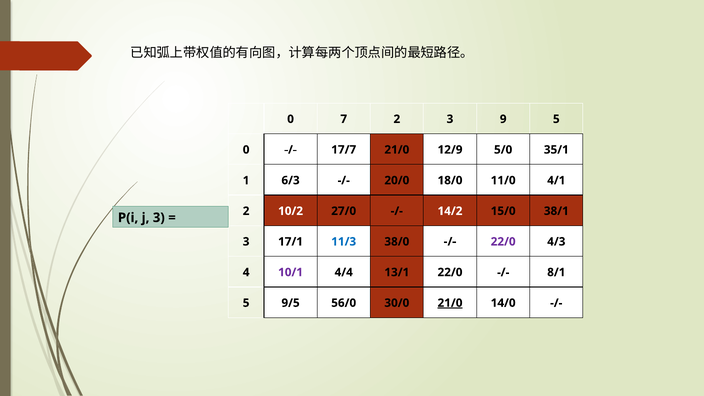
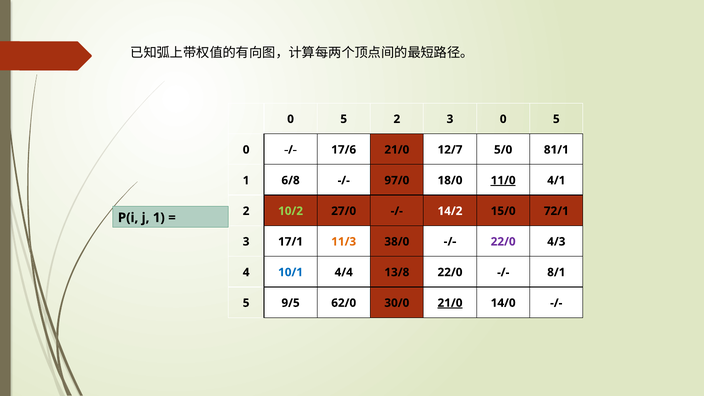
7 at (344, 119): 7 -> 5
3 9: 9 -> 0
17/7: 17/7 -> 17/6
12/9: 12/9 -> 12/7
35/1: 35/1 -> 81/1
6/3: 6/3 -> 6/8
20/0: 20/0 -> 97/0
11/0 underline: none -> present
10/2 colour: white -> light green
38/1: 38/1 -> 72/1
j 3: 3 -> 1
11/3 colour: blue -> orange
10/1 colour: purple -> blue
13/1: 13/1 -> 13/8
56/0: 56/0 -> 62/0
